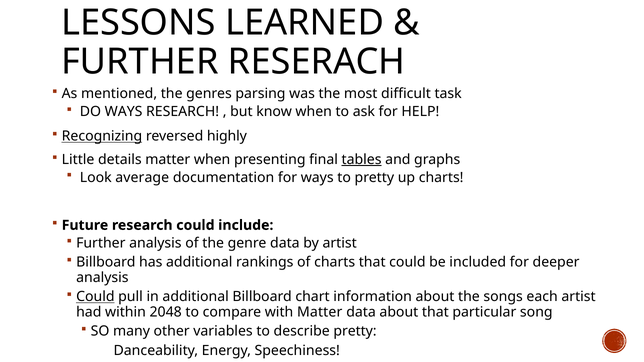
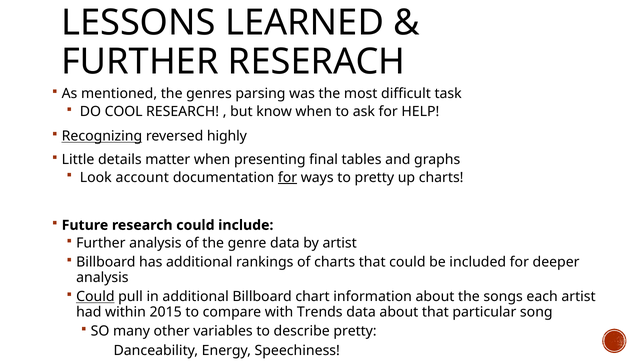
DO WAYS: WAYS -> COOL
tables underline: present -> none
average: average -> account
for at (288, 177) underline: none -> present
2048: 2048 -> 2015
with Matter: Matter -> Trends
